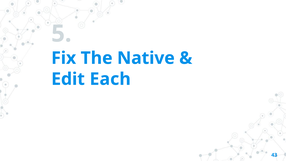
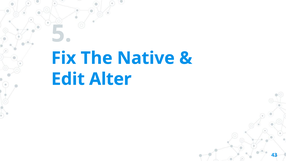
Each: Each -> Alter
